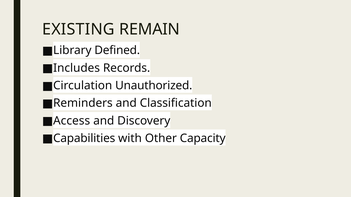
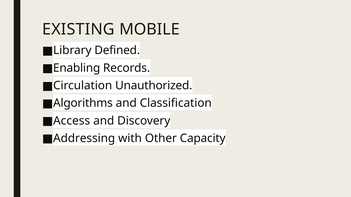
REMAIN: REMAIN -> MOBILE
Includes: Includes -> Enabling
Reminders: Reminders -> Algorithms
Capabilities: Capabilities -> Addressing
